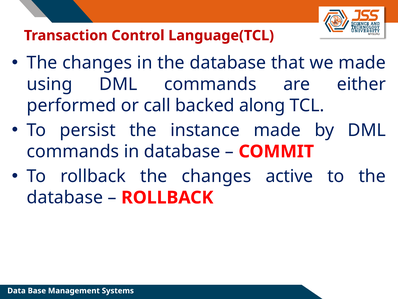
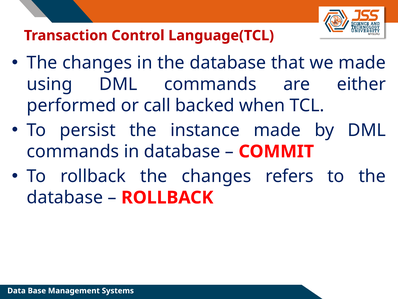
along: along -> when
active: active -> refers
